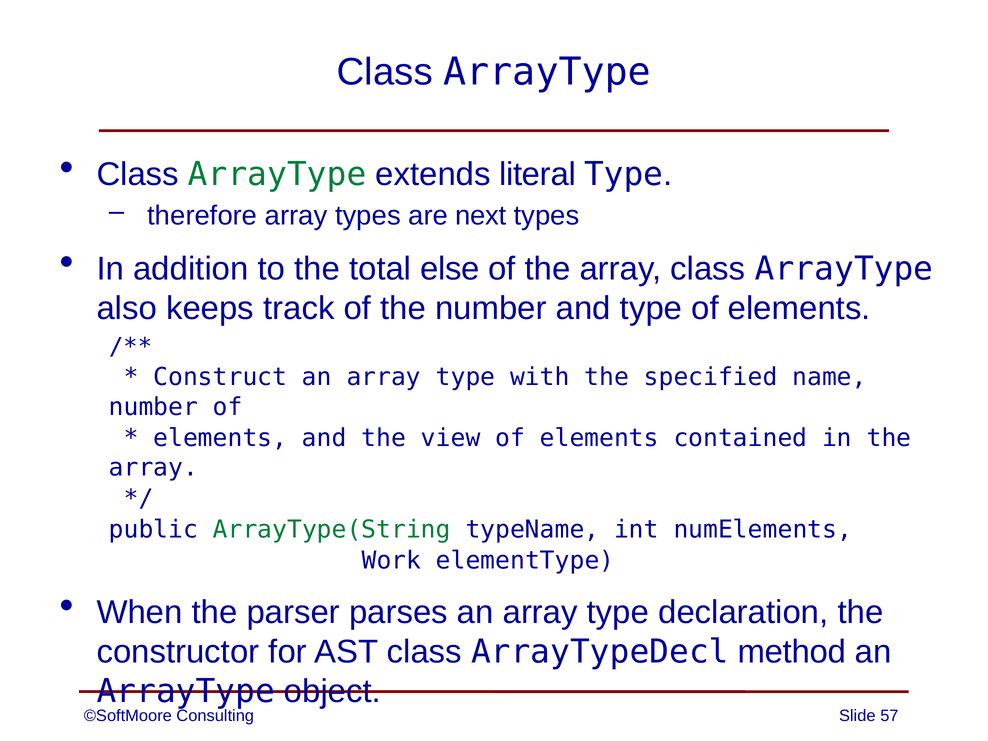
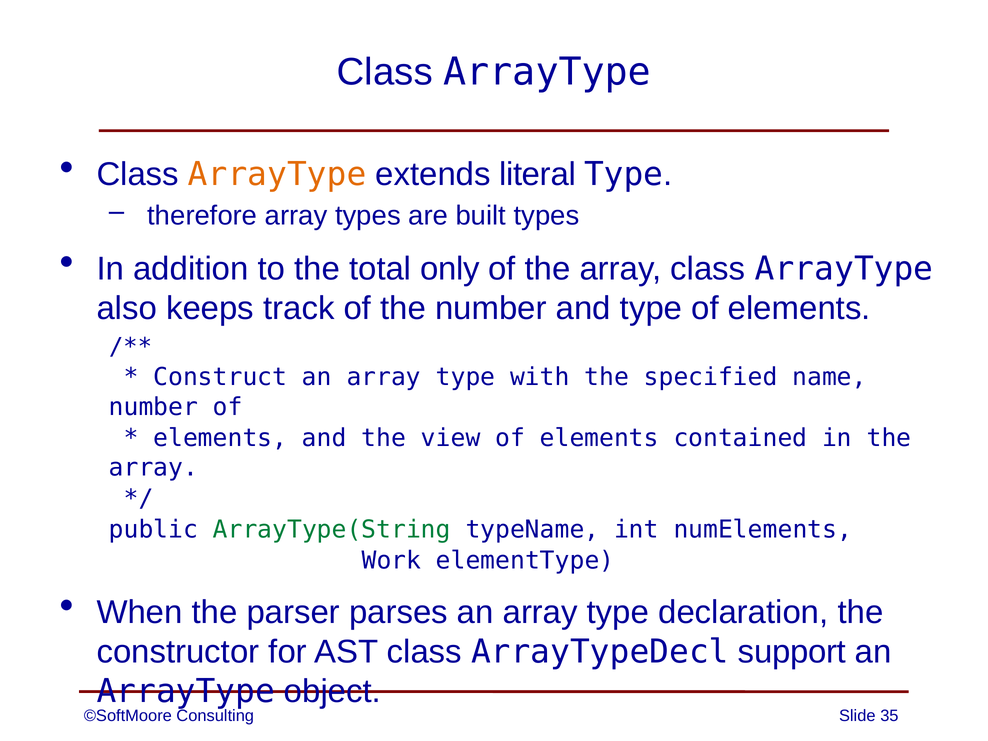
ArrayType at (277, 174) colour: green -> orange
next: next -> built
else: else -> only
method: method -> support
57: 57 -> 35
